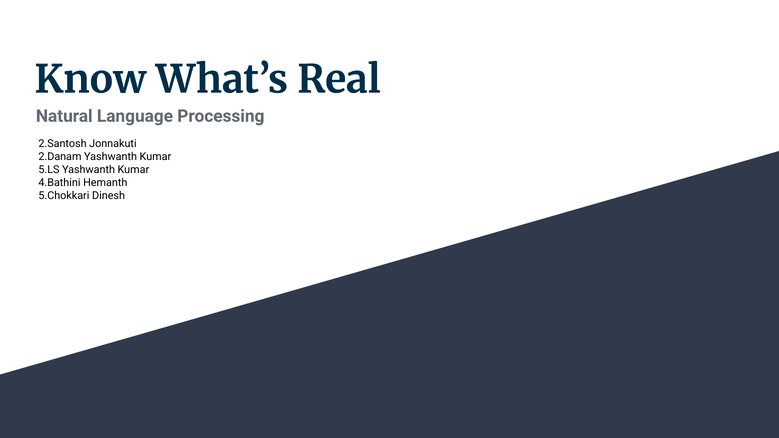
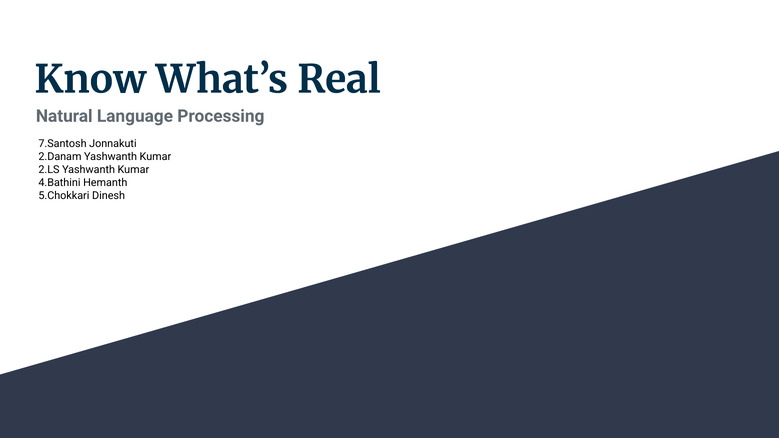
2.Santosh: 2.Santosh -> 7.Santosh
5.LS: 5.LS -> 2.LS
